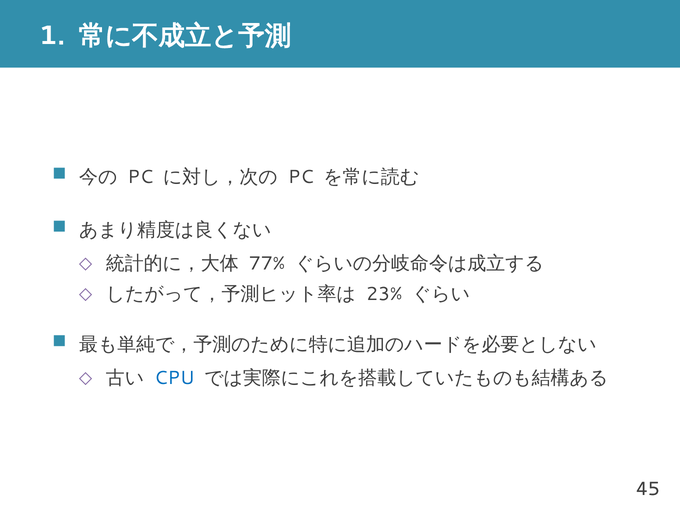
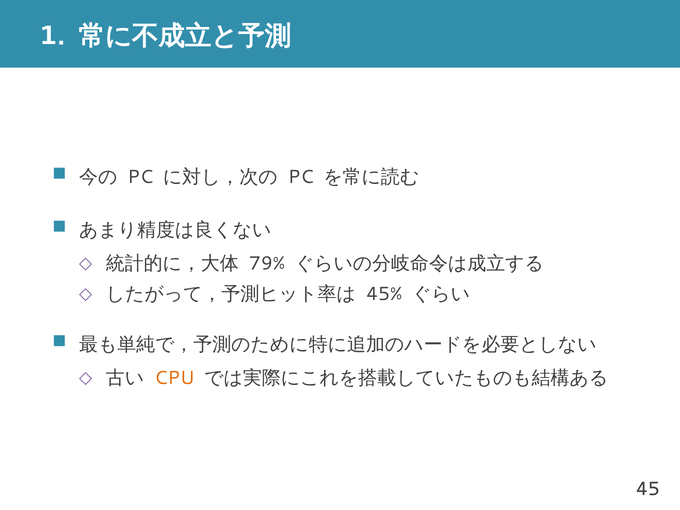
77%: 77% -> 79%
23%: 23% -> 45%
CPU colour: blue -> orange
